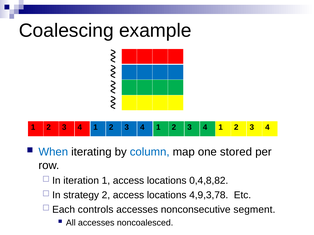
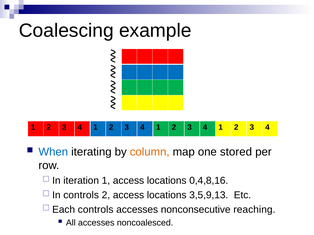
column colour: blue -> orange
0,4,8,82: 0,4,8,82 -> 0,4,8,16
In strategy: strategy -> controls
4,9,3,78: 4,9,3,78 -> 3,5,9,13
segment: segment -> reaching
